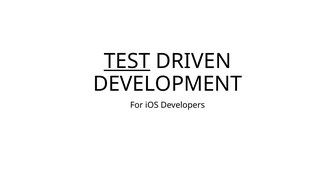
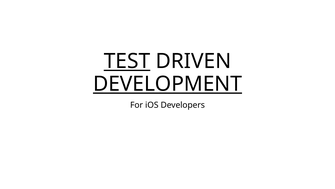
DEVELOPMENT underline: none -> present
